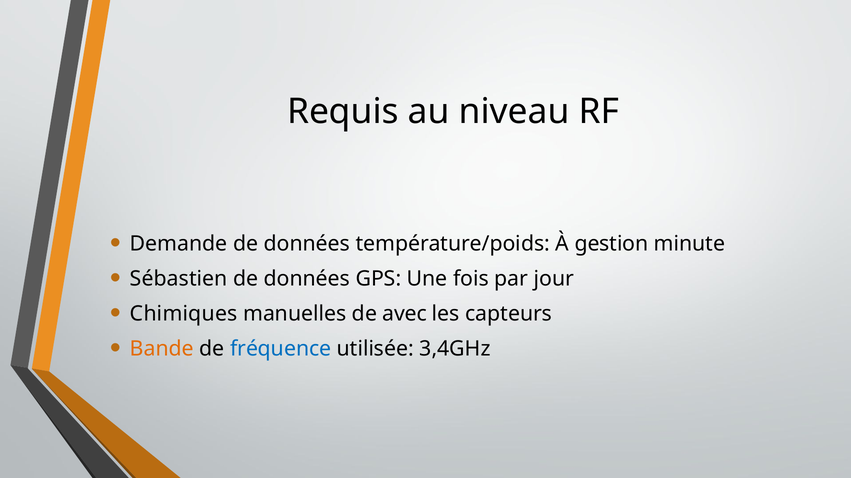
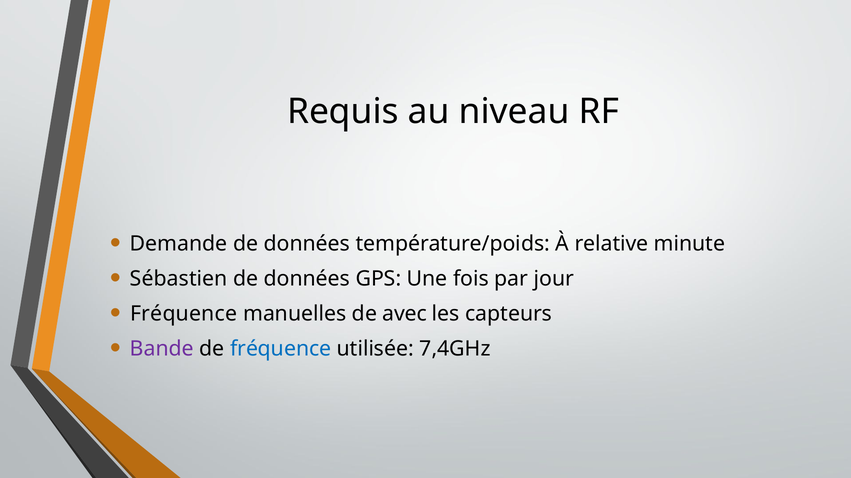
gestion: gestion -> relative
Chimiques at (184, 314): Chimiques -> Fréquence
Bande colour: orange -> purple
3,4GHz: 3,4GHz -> 7,4GHz
